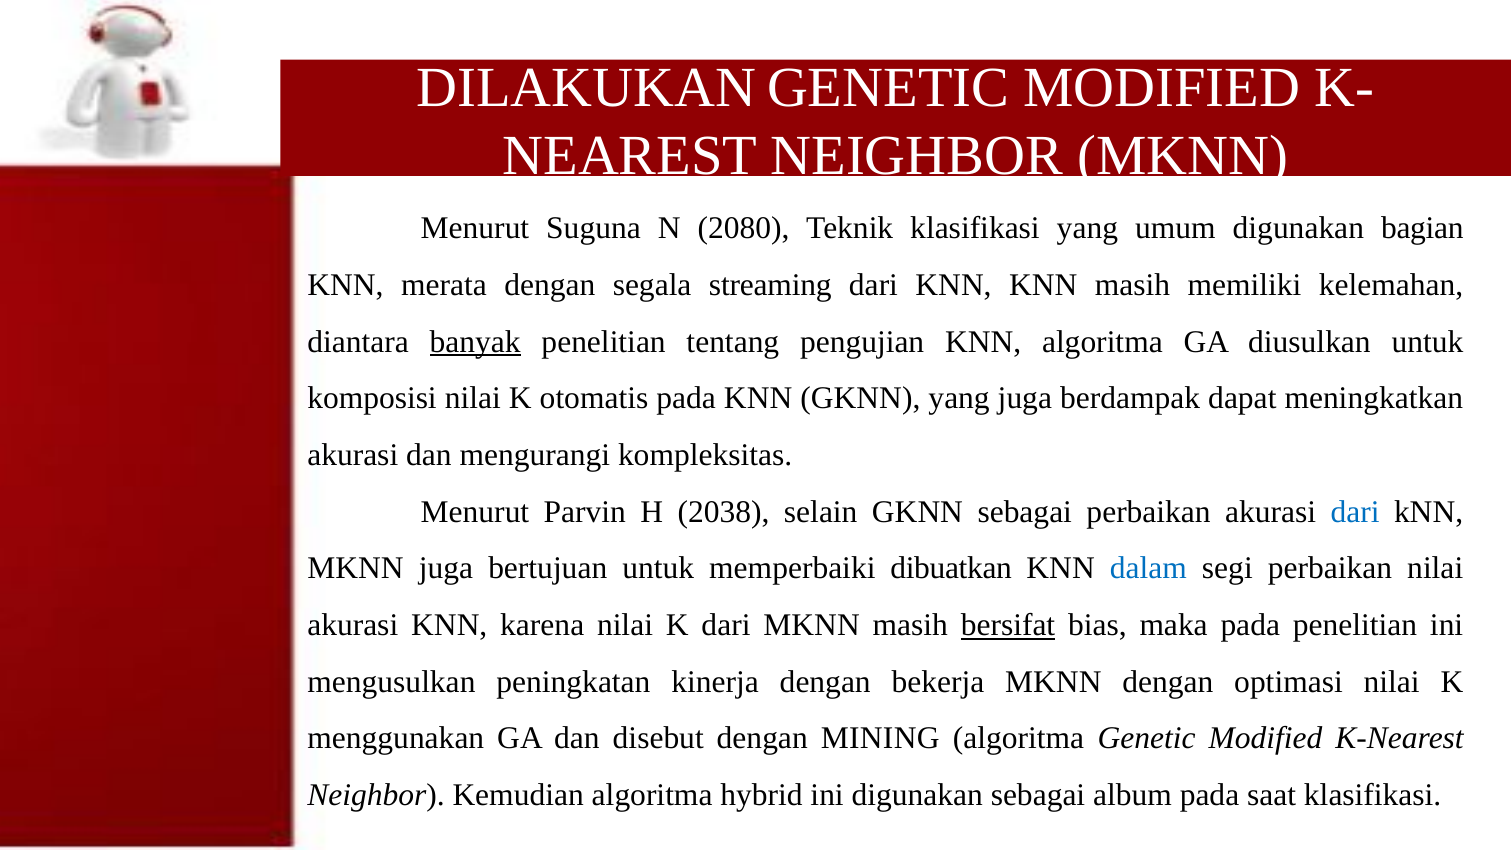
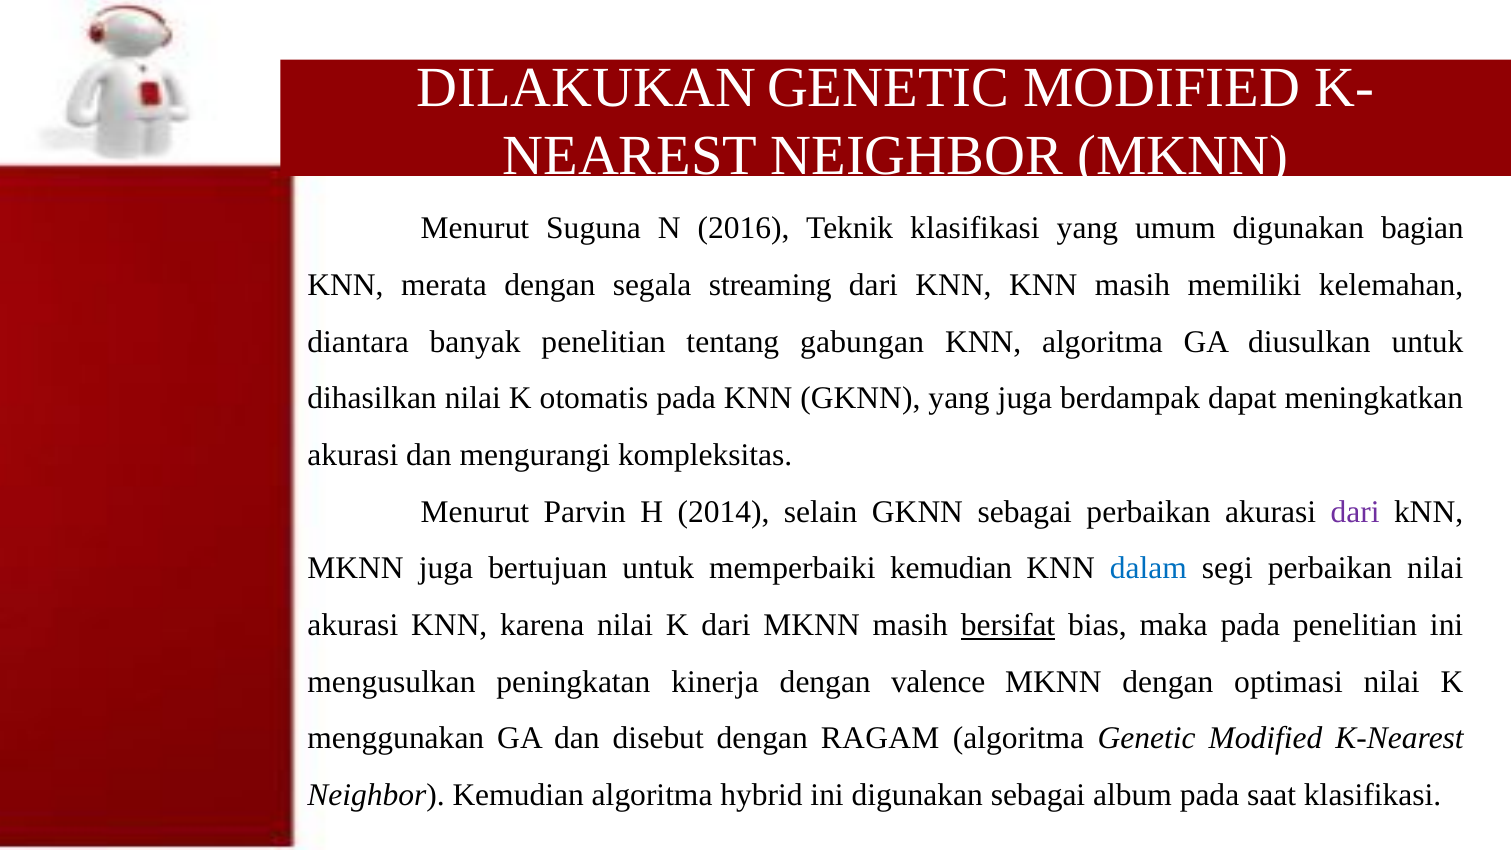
2080: 2080 -> 2016
banyak underline: present -> none
pengujian: pengujian -> gabungan
komposisi: komposisi -> dihasilkan
2038: 2038 -> 2014
dari at (1355, 512) colour: blue -> purple
memperbaiki dibuatkan: dibuatkan -> kemudian
bekerja: bekerja -> valence
MINING: MINING -> RAGAM
